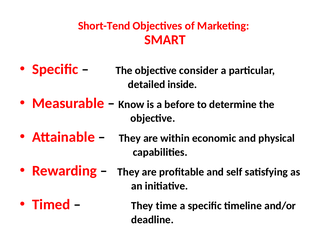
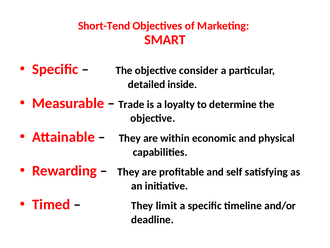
Know: Know -> Trade
before: before -> loyalty
time: time -> limit
